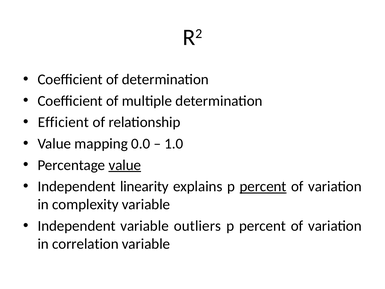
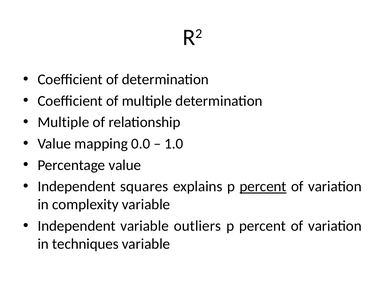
Efficient at (63, 122): Efficient -> Multiple
value at (125, 165) underline: present -> none
linearity: linearity -> squares
correlation: correlation -> techniques
